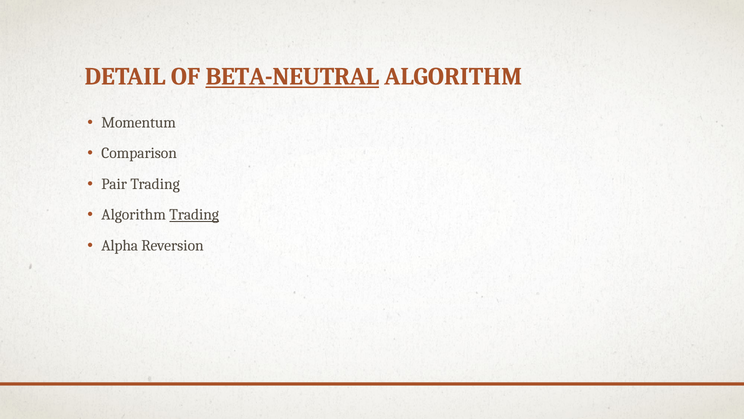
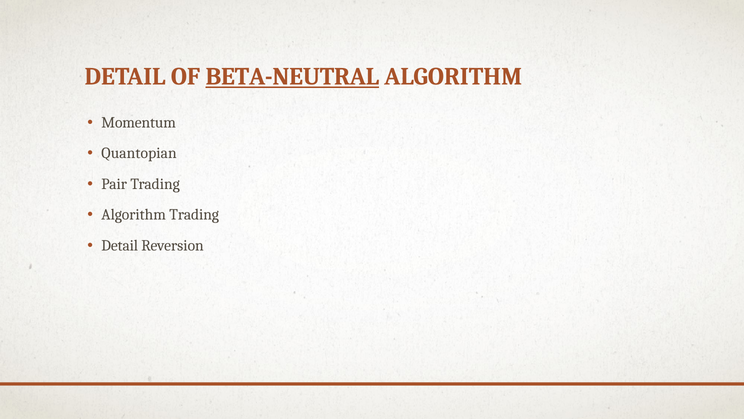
Comparison: Comparison -> Quantopian
Trading at (194, 215) underline: present -> none
Alpha at (120, 245): Alpha -> Detail
